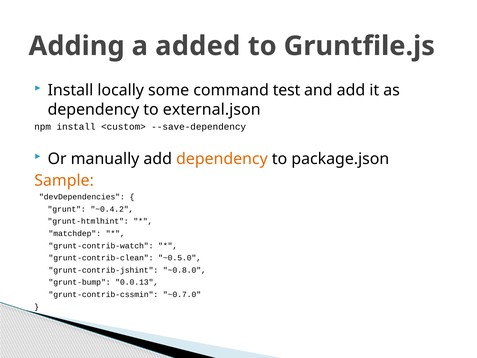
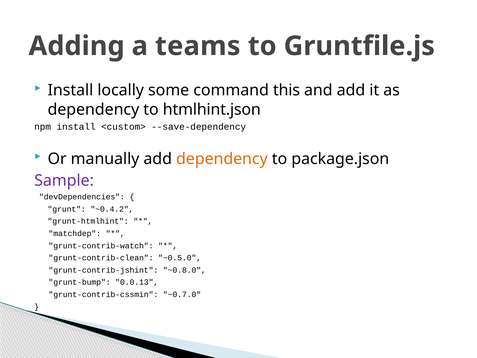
added: added -> teams
test: test -> this
external.json: external.json -> htmlhint.json
Sample colour: orange -> purple
